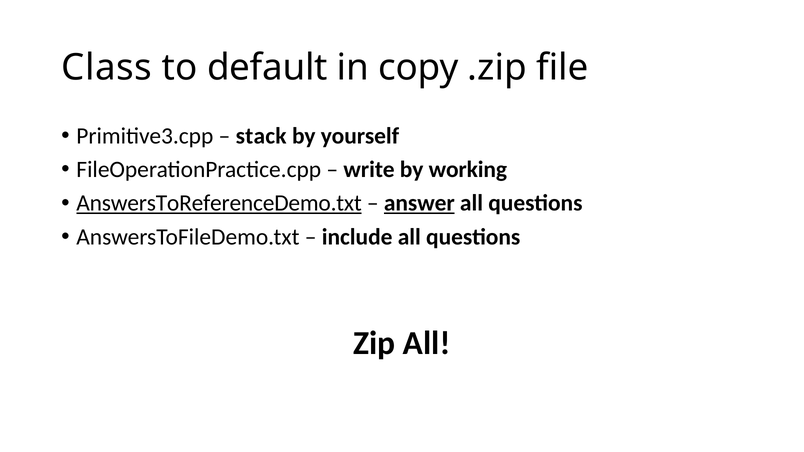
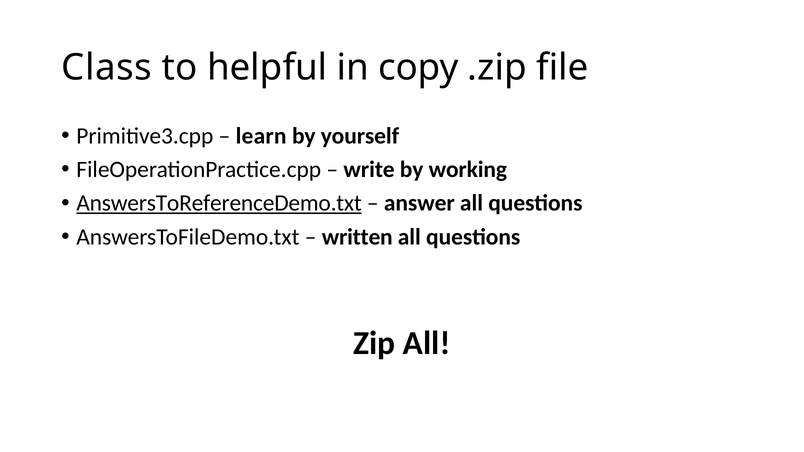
default: default -> helpful
stack: stack -> learn
answer underline: present -> none
include: include -> written
